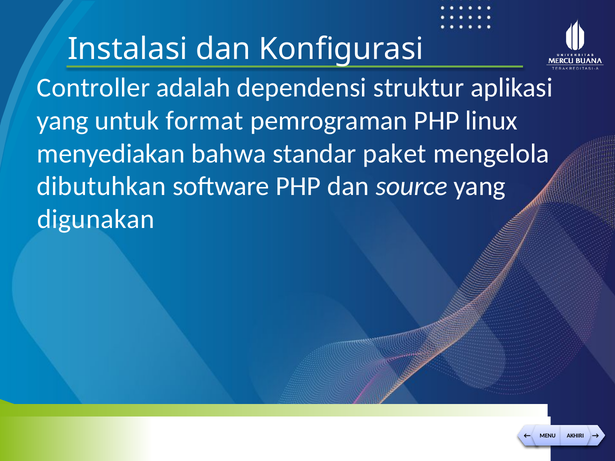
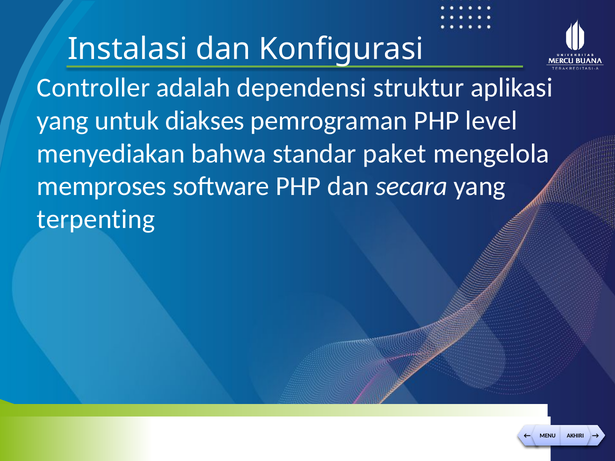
format: format -> diakses
linux: linux -> level
dibutuhkan: dibutuhkan -> memproses
source: source -> secara
digunakan: digunakan -> terpenting
